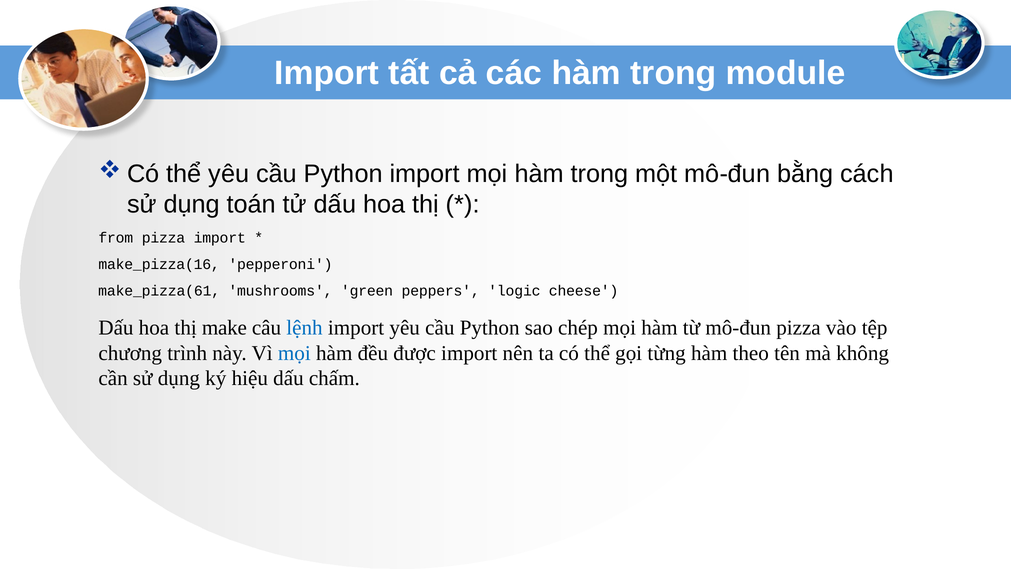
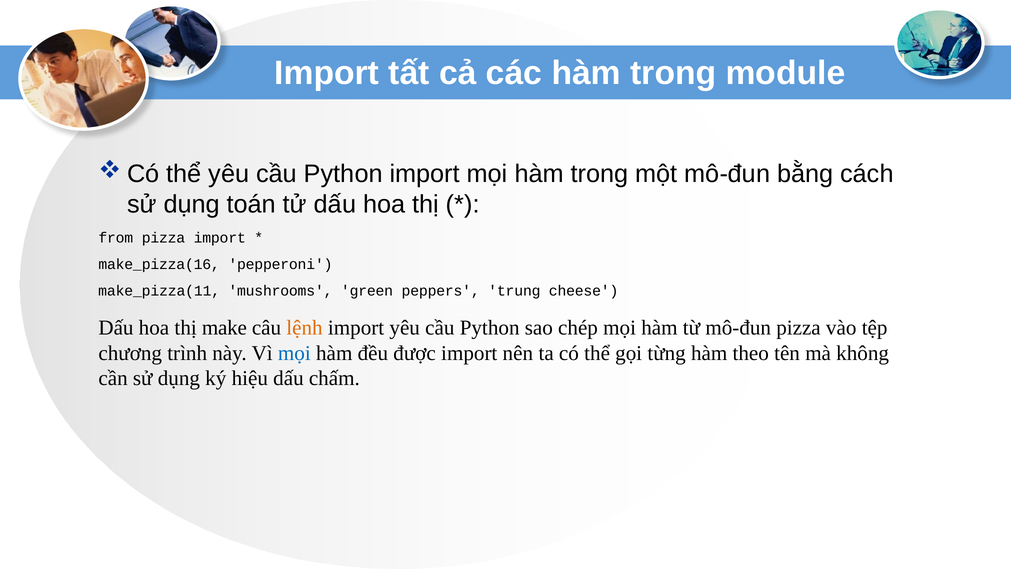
make_pizza(61: make_pizza(61 -> make_pizza(11
logic: logic -> trung
lệnh colour: blue -> orange
